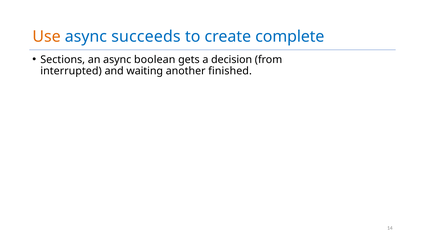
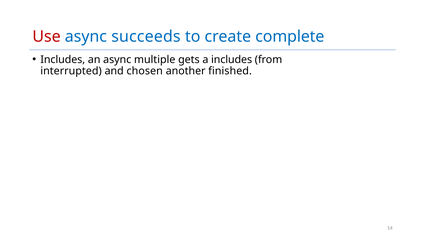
Use colour: orange -> red
Sections at (63, 60): Sections -> Includes
boolean: boolean -> multiple
a decision: decision -> includes
waiting: waiting -> chosen
